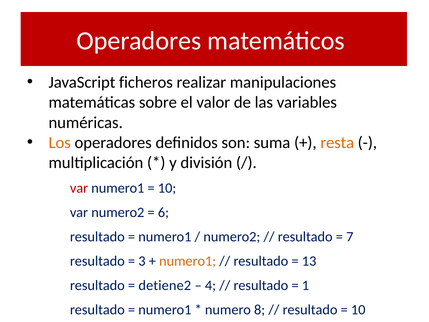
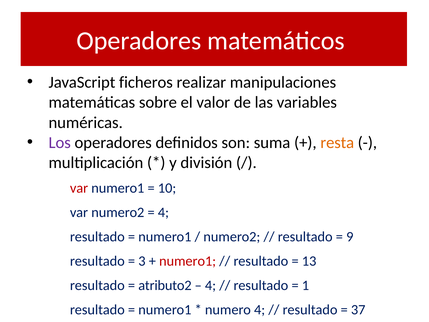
Los colour: orange -> purple
6 at (163, 212): 6 -> 4
7: 7 -> 9
numero1 at (188, 261) colour: orange -> red
detiene2: detiene2 -> atributo2
numero 8: 8 -> 4
10 at (358, 310): 10 -> 37
